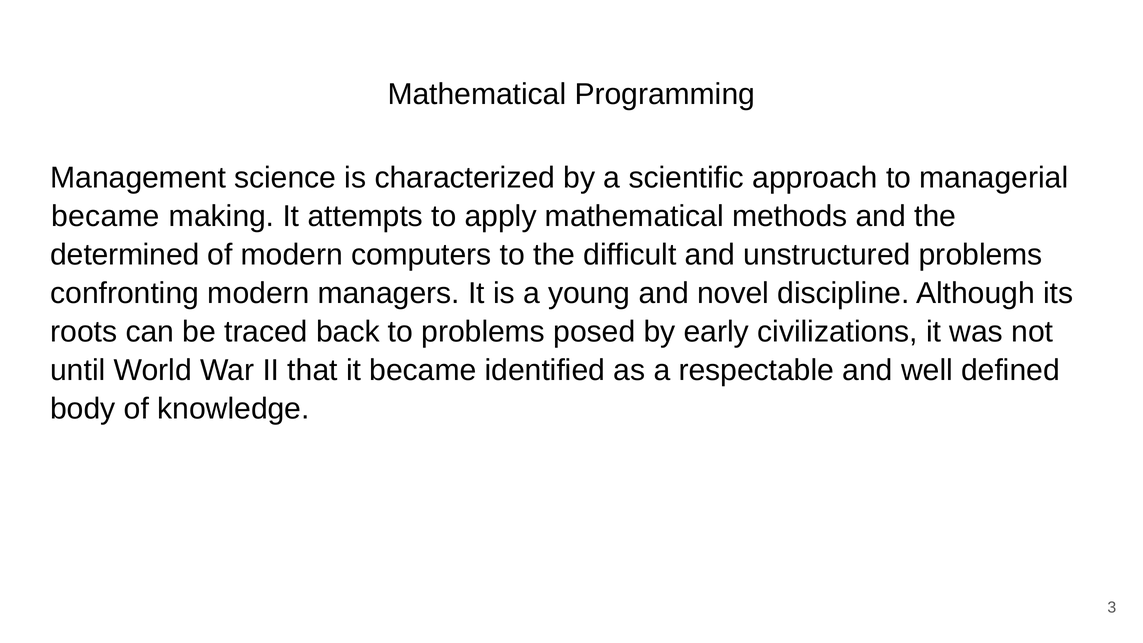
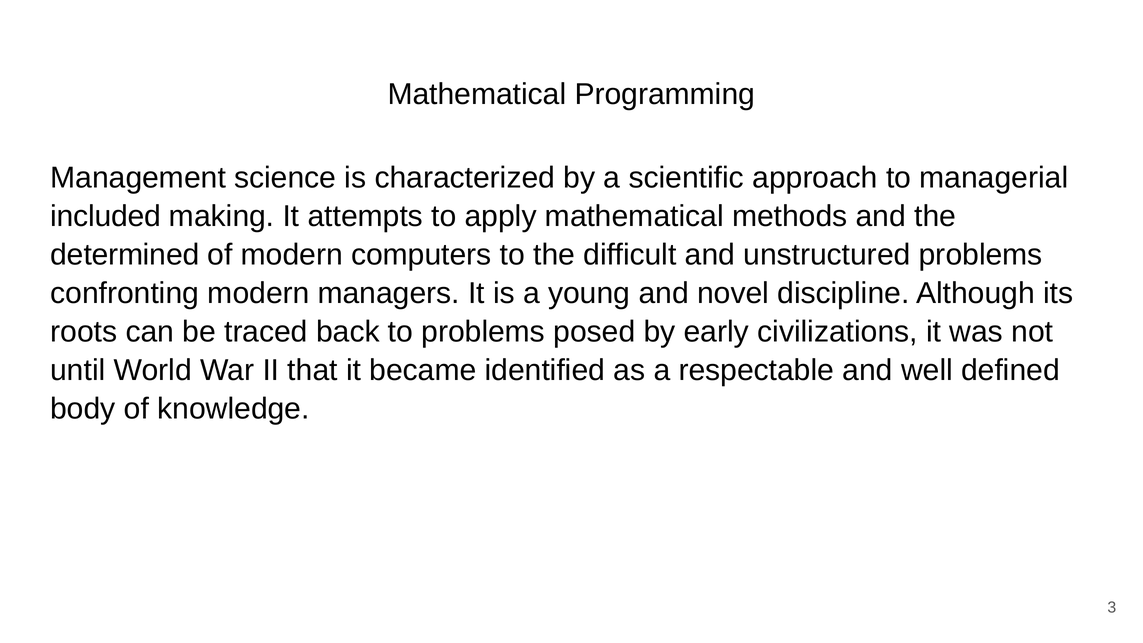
became at (105, 216): became -> included
